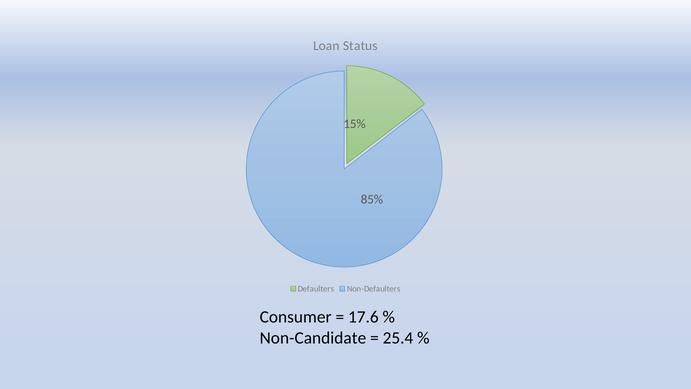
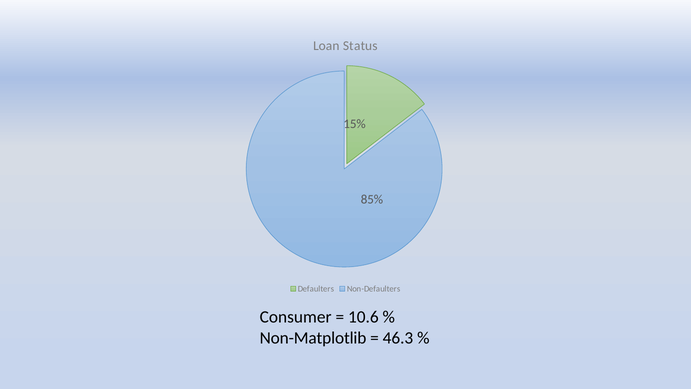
17.6: 17.6 -> 10.6
Non-Candidate: Non-Candidate -> Non-Matplotlib
25.4: 25.4 -> 46.3
